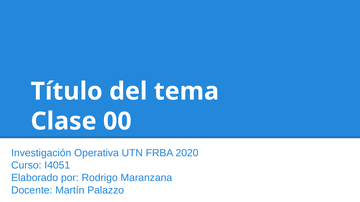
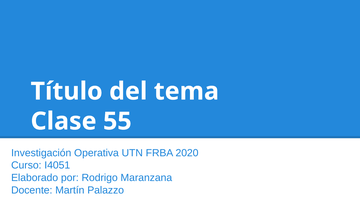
00: 00 -> 55
